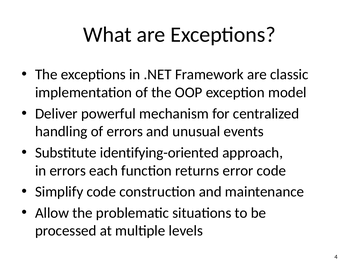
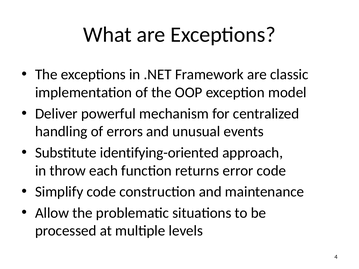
in errors: errors -> throw
